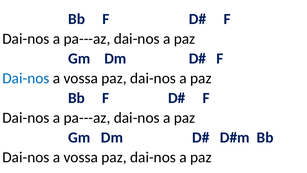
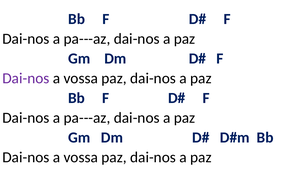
Dai-nos at (26, 78) colour: blue -> purple
